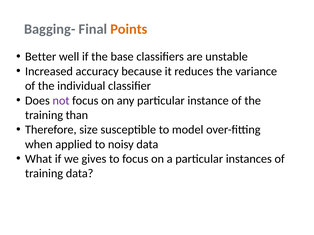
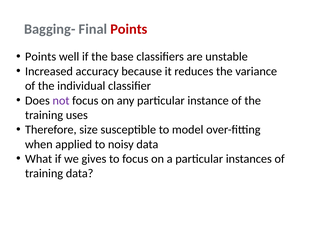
Points at (129, 29) colour: orange -> red
Better at (41, 57): Better -> Points
than: than -> uses
